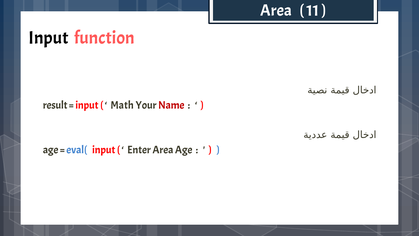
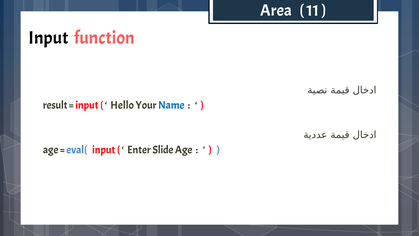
Math: Math -> Hello
Name colour: red -> blue
Enter Area: Area -> Slide
